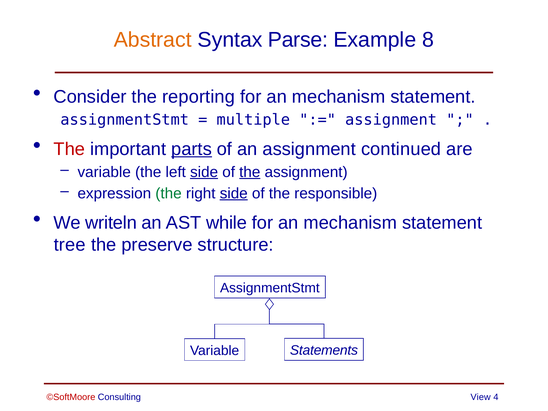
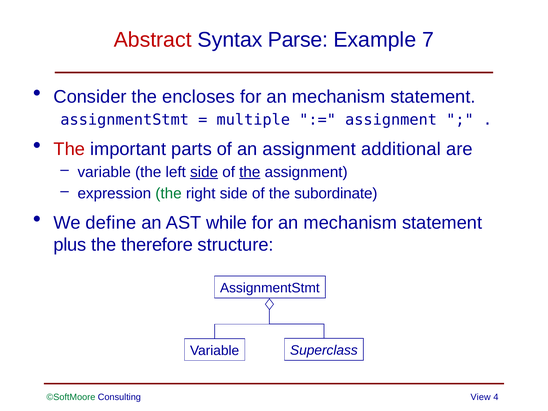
Abstract colour: orange -> red
8: 8 -> 7
reporting: reporting -> encloses
parts underline: present -> none
continued: continued -> additional
side at (234, 193) underline: present -> none
responsible: responsible -> subordinate
writeln: writeln -> define
tree: tree -> plus
preserve: preserve -> therefore
Statements: Statements -> Superclass
©SoftMoore colour: red -> green
